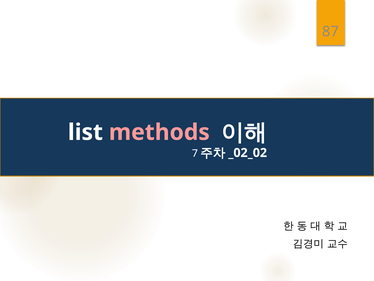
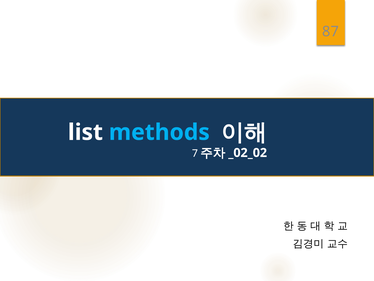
methods colour: pink -> light blue
